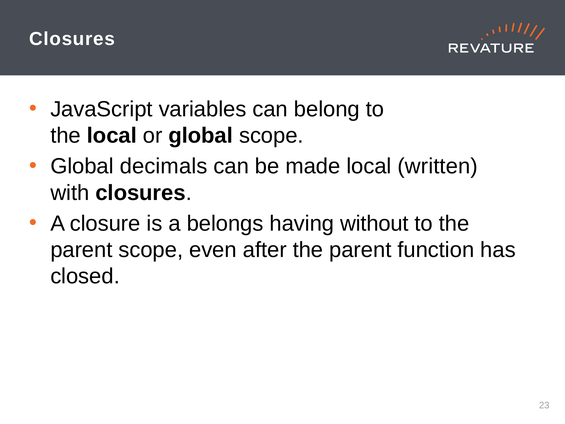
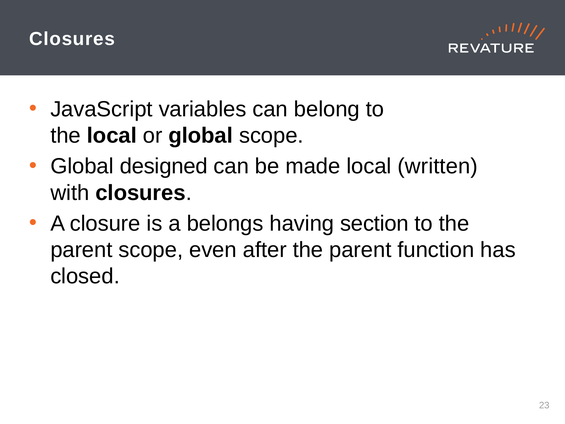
decimals: decimals -> designed
without: without -> section
